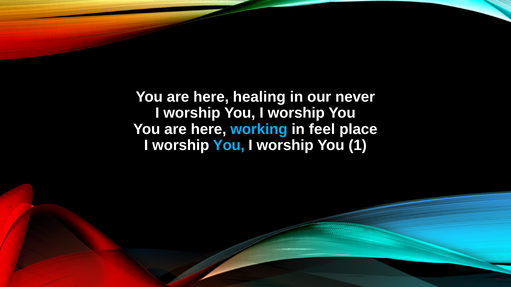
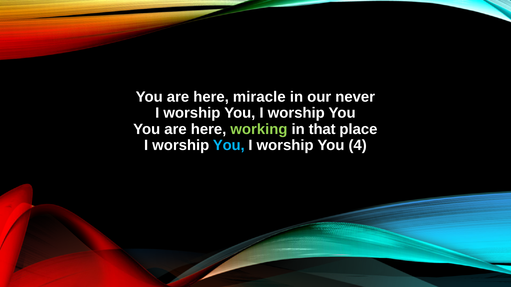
healing: healing -> miracle
working colour: light blue -> light green
feel: feel -> that
1: 1 -> 4
